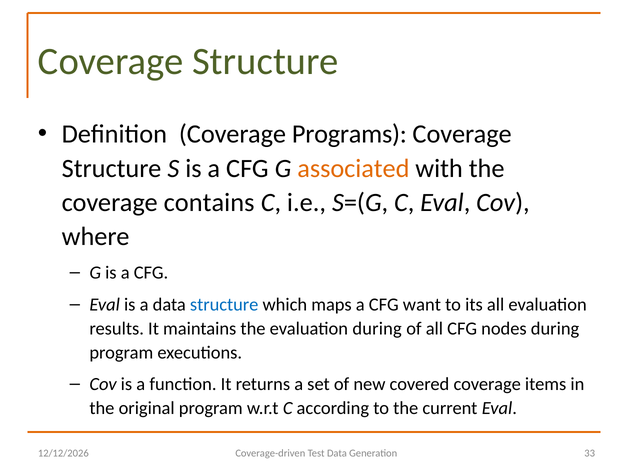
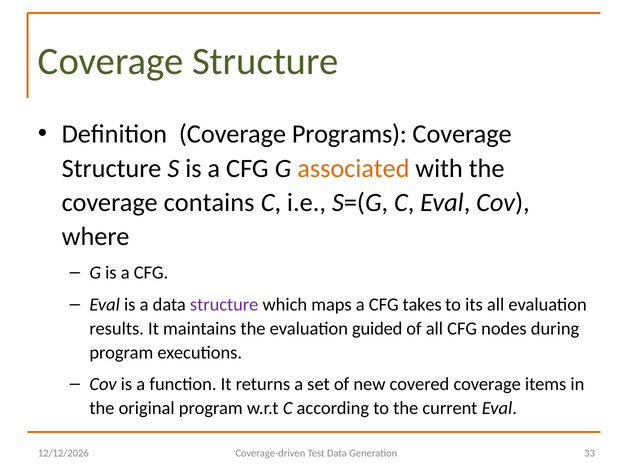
structure at (224, 304) colour: blue -> purple
want: want -> takes
evaluation during: during -> guided
